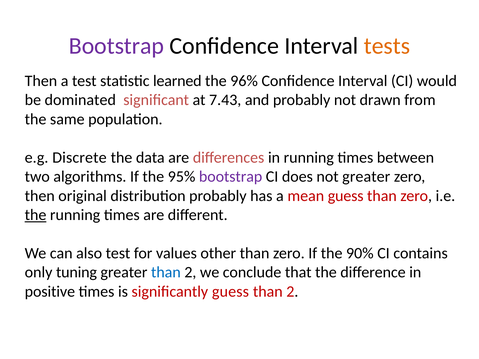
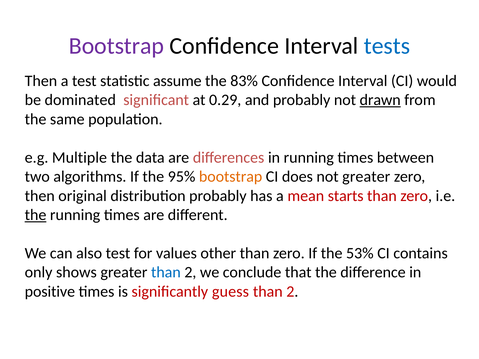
tests colour: orange -> blue
learned: learned -> assume
96%: 96% -> 83%
7.43: 7.43 -> 0.29
drawn underline: none -> present
Discrete: Discrete -> Multiple
bootstrap at (231, 177) colour: purple -> orange
mean guess: guess -> starts
90%: 90% -> 53%
tuning: tuning -> shows
